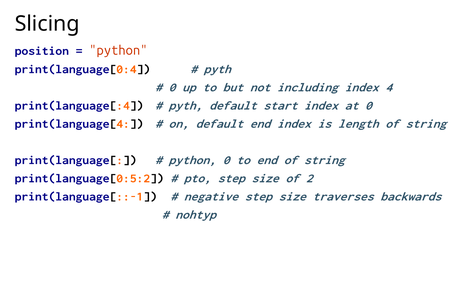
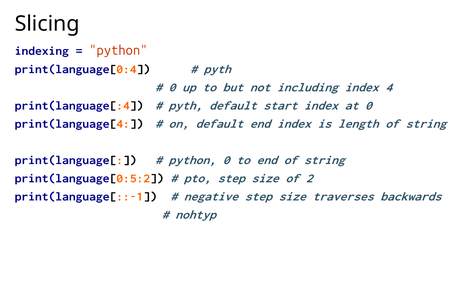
position: position -> indexing
